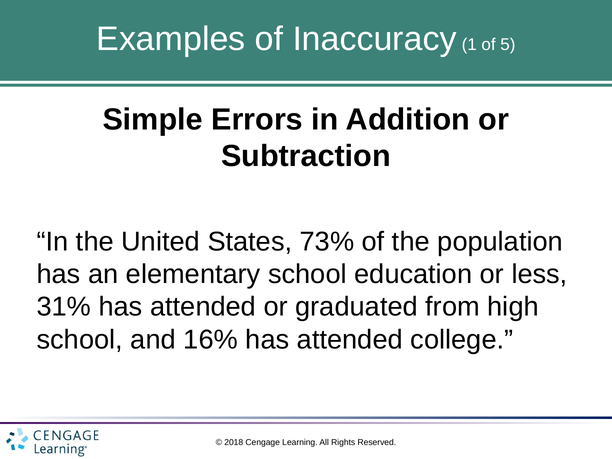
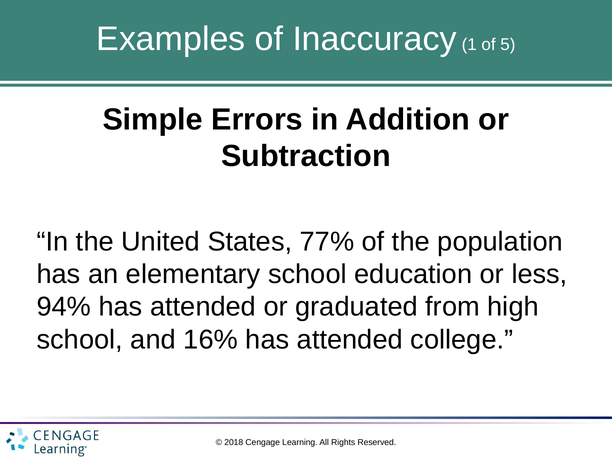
73%: 73% -> 77%
31%: 31% -> 94%
